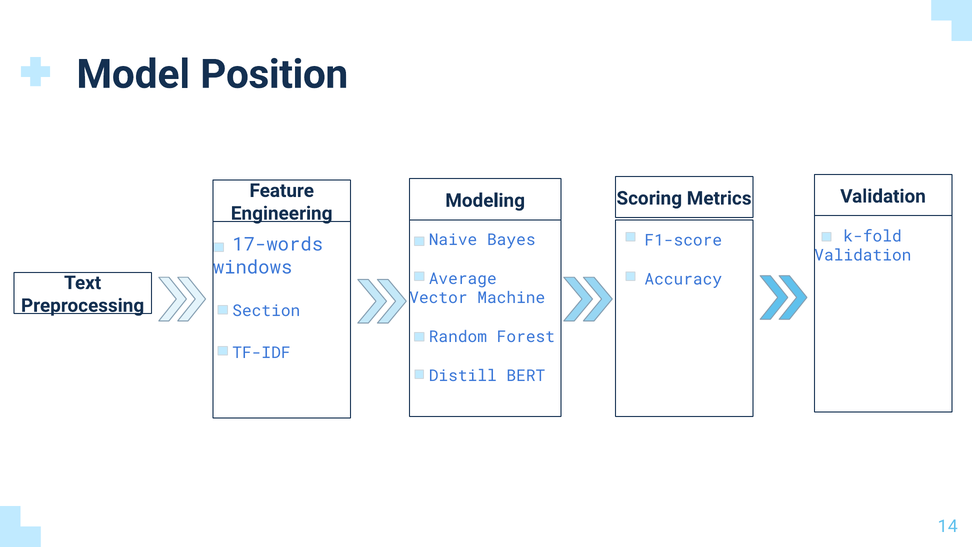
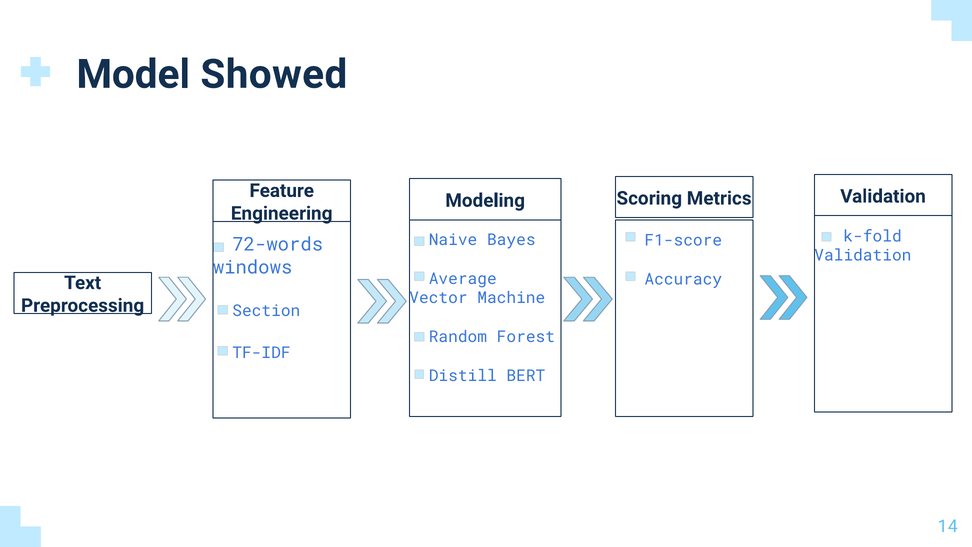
Position: Position -> Showed
17-words: 17-words -> 72-words
